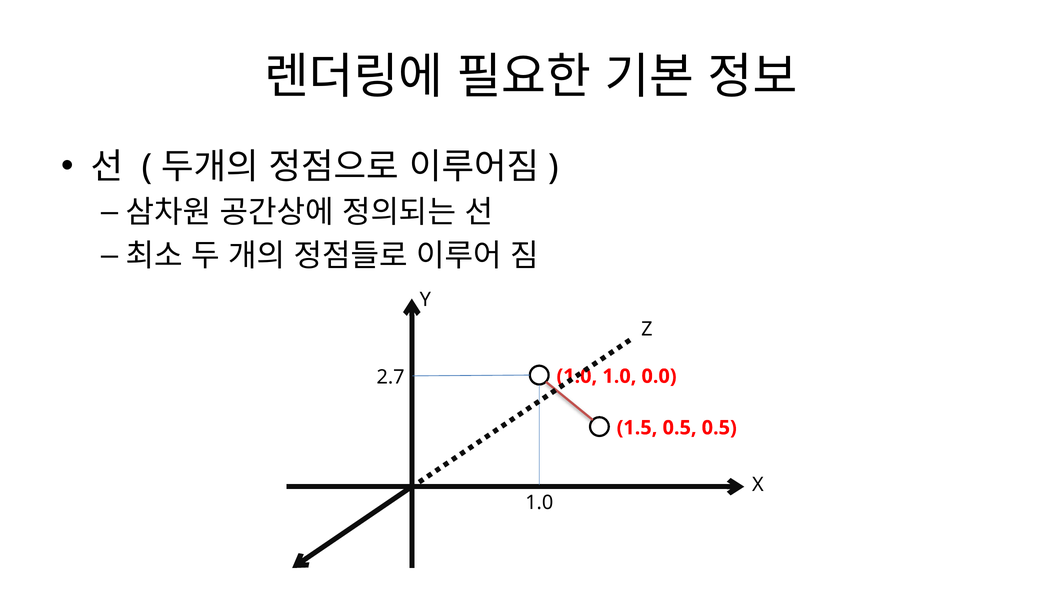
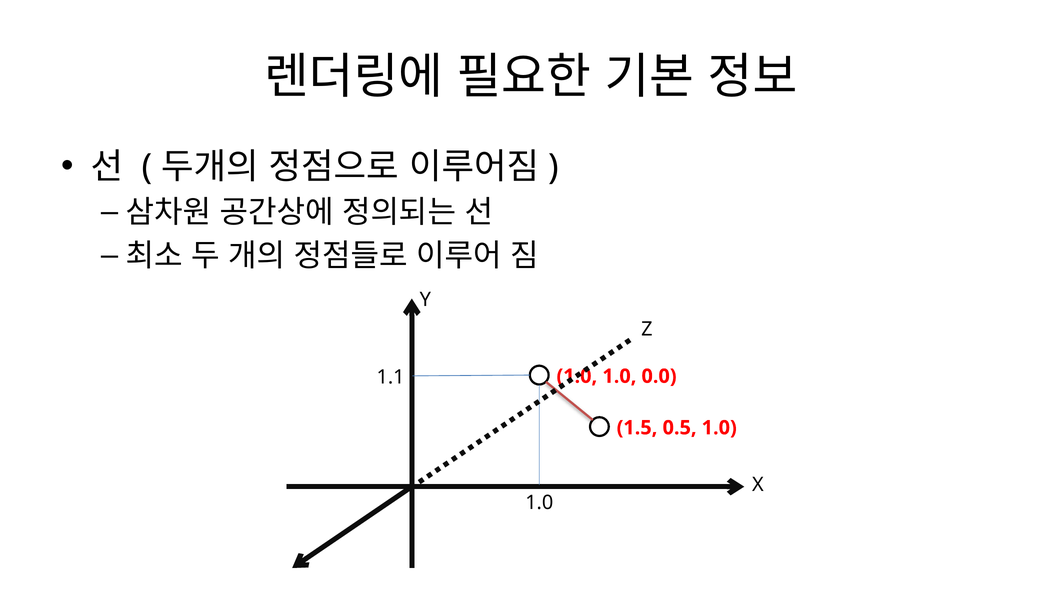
2.7: 2.7 -> 1.1
0.5 0.5: 0.5 -> 1.0
